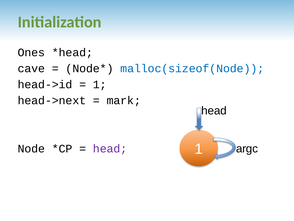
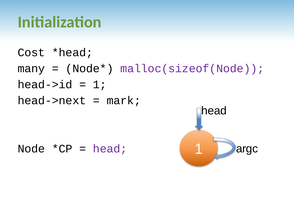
Ones: Ones -> Cost
cave: cave -> many
malloc(sizeof(Node colour: blue -> purple
